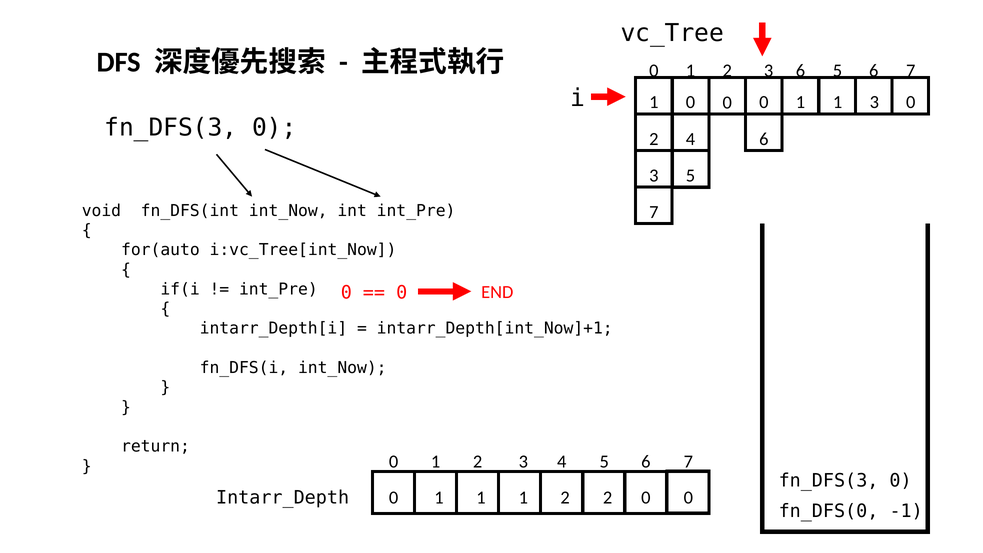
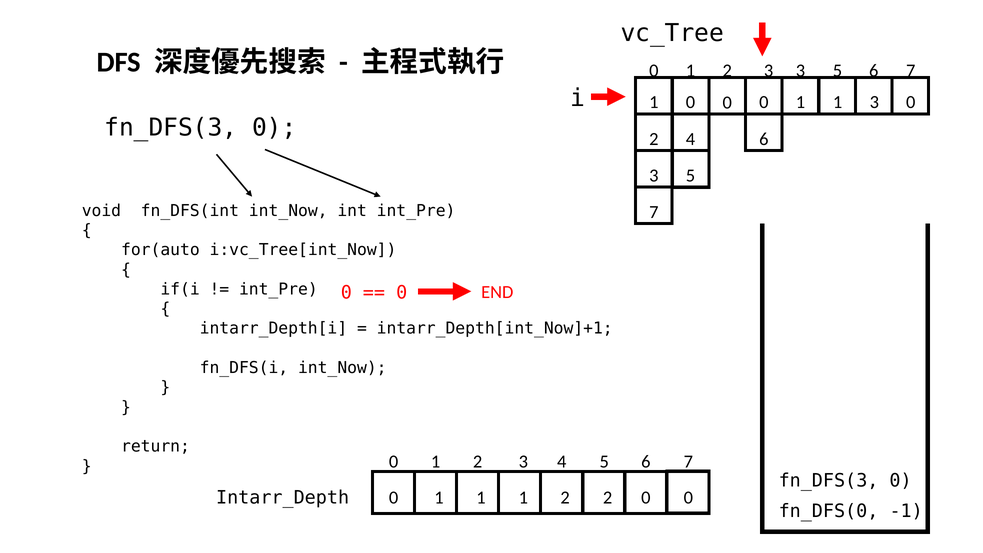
3 6: 6 -> 3
